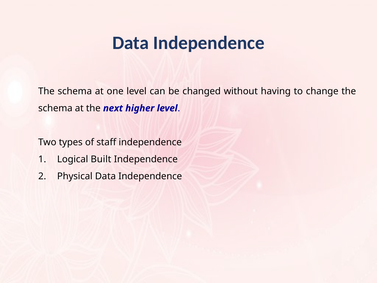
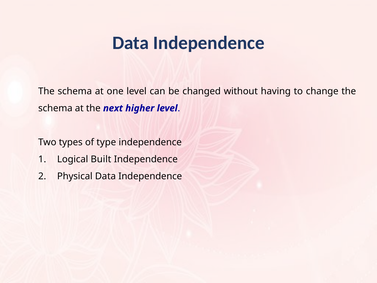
staff: staff -> type
